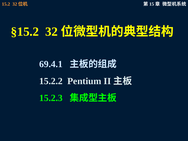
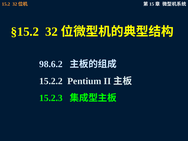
69.4.1: 69.4.1 -> 98.6.2
